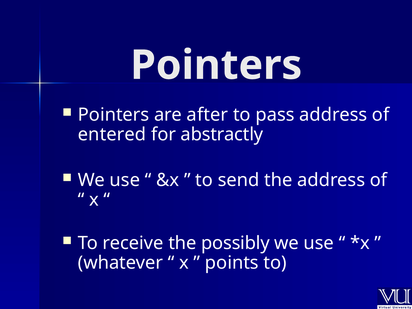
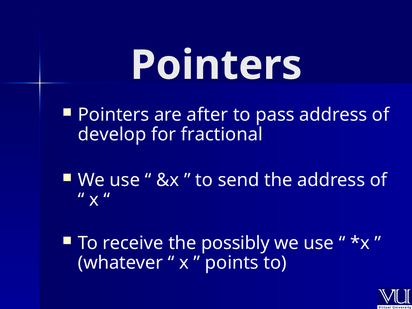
entered: entered -> develop
abstractly: abstractly -> fractional
